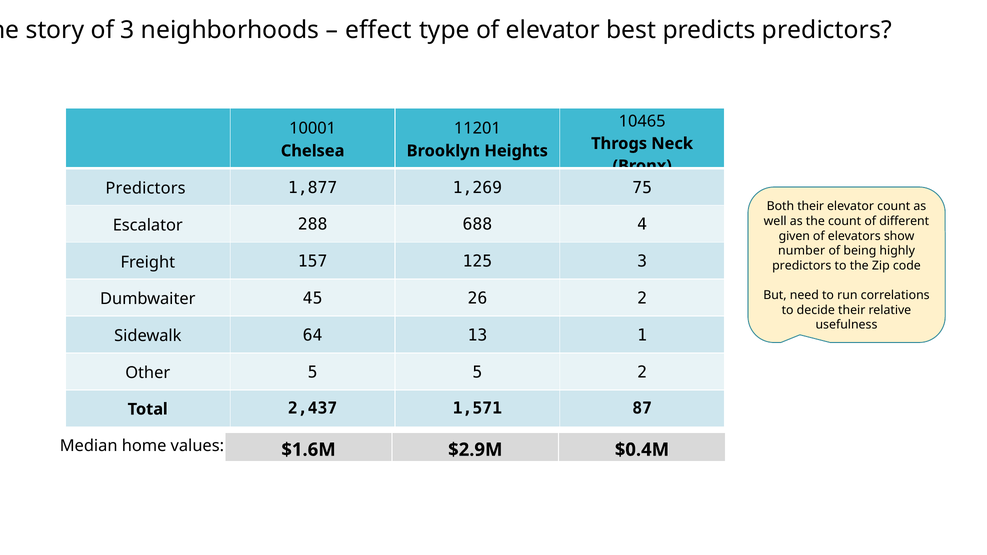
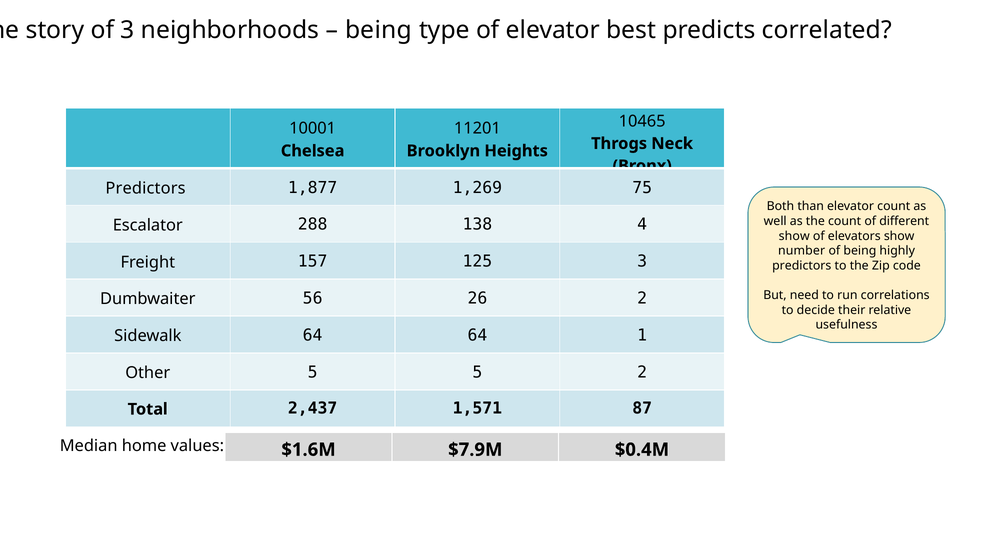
effect at (378, 30): effect -> being
predicts predictors: predictors -> correlated
Both their: their -> than
688: 688 -> 138
given at (794, 236): given -> show
45: 45 -> 56
64 13: 13 -> 64
$2.9M: $2.9M -> $7.9M
